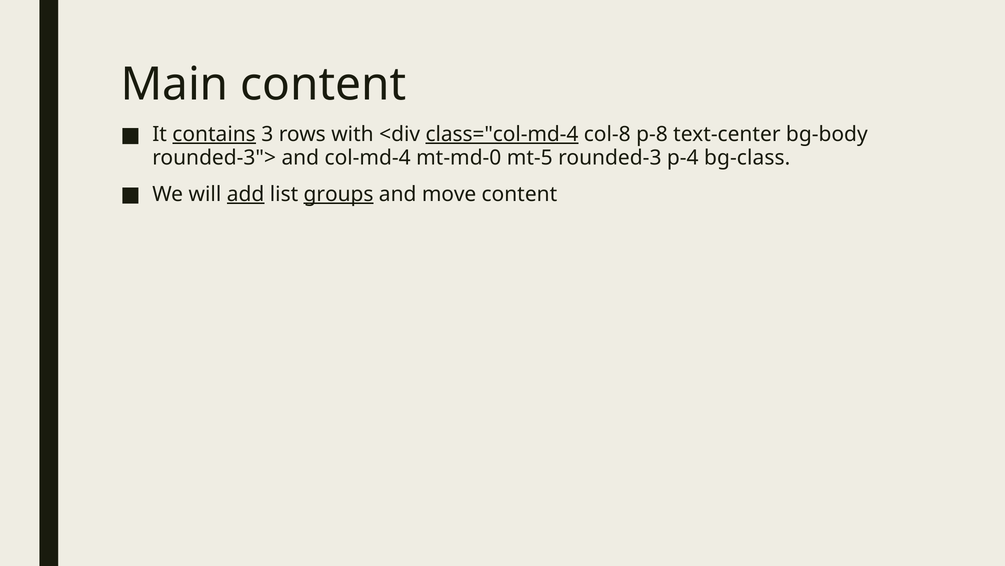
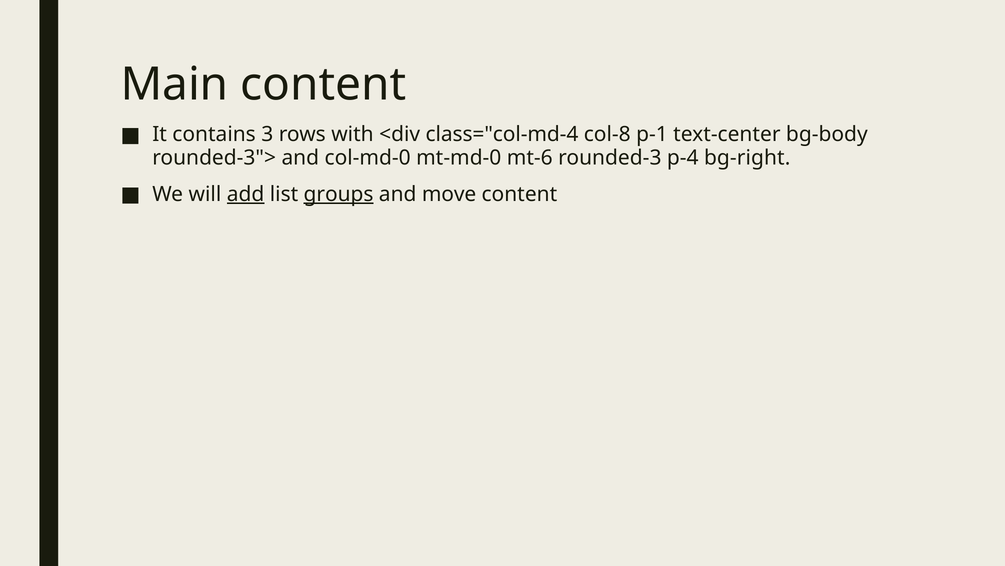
contains underline: present -> none
class="col-md-4 underline: present -> none
p-8: p-8 -> p-1
col-md-4: col-md-4 -> col-md-0
mt-5: mt-5 -> mt-6
bg-class: bg-class -> bg-right
